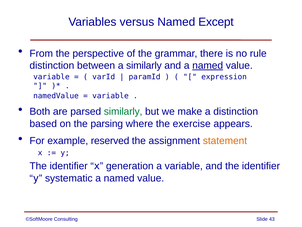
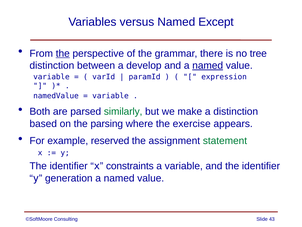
the at (63, 53) underline: none -> present
rule: rule -> tree
a similarly: similarly -> develop
statement colour: orange -> green
generation: generation -> constraints
systematic: systematic -> generation
